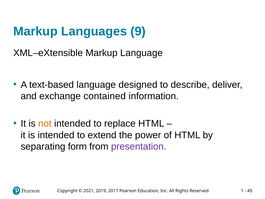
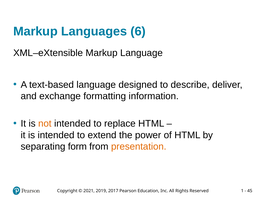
9: 9 -> 6
contained: contained -> formatting
presentation colour: purple -> orange
